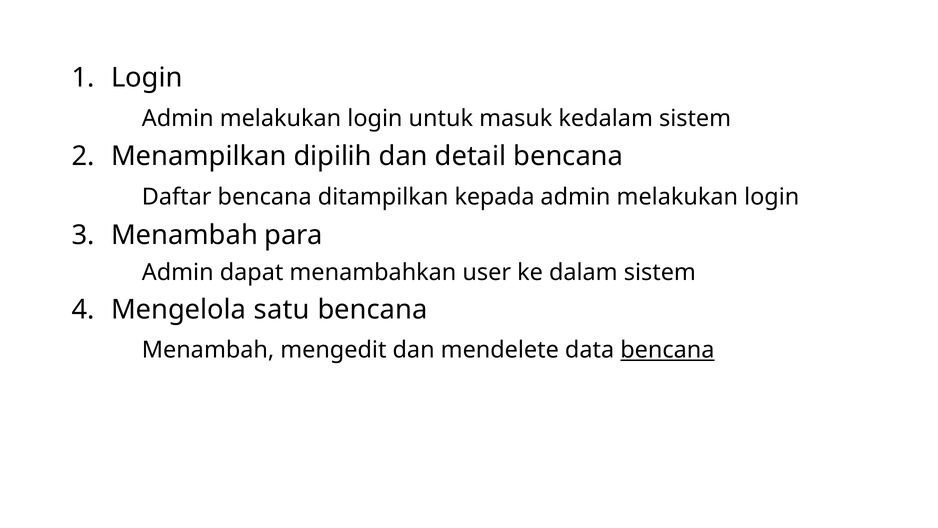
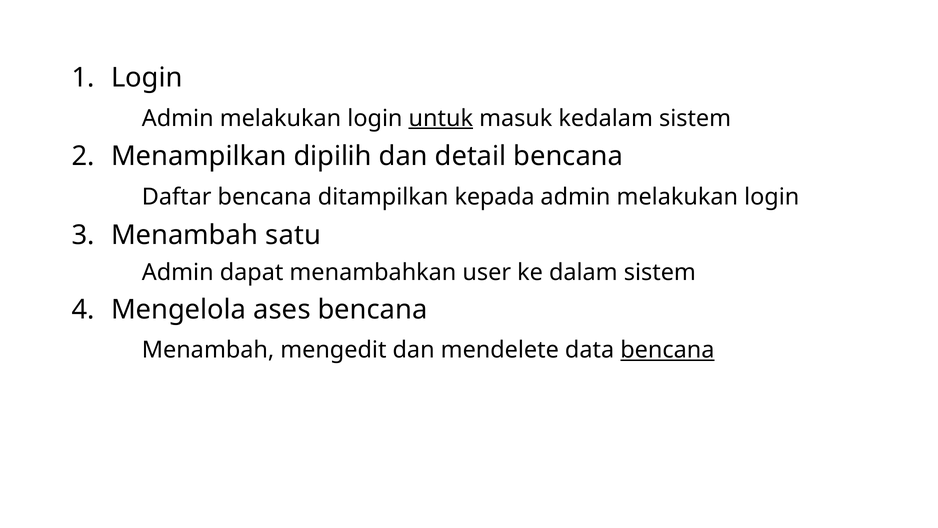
untuk underline: none -> present
para: para -> satu
satu: satu -> ases
